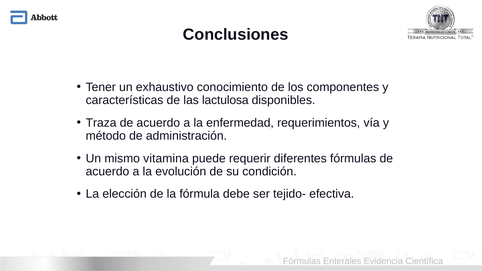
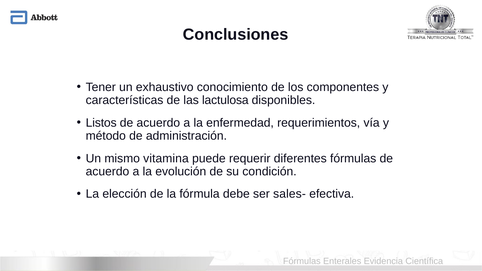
Traza: Traza -> Listos
tejido-: tejido- -> sales-
